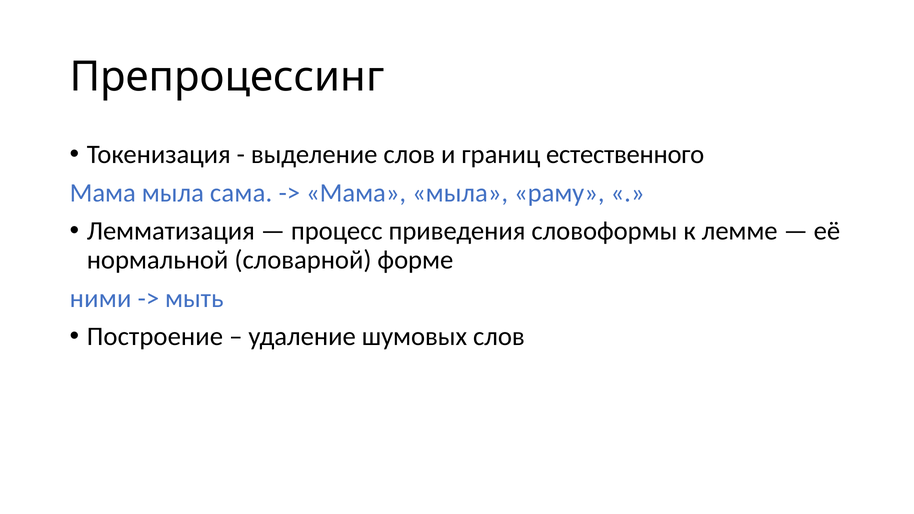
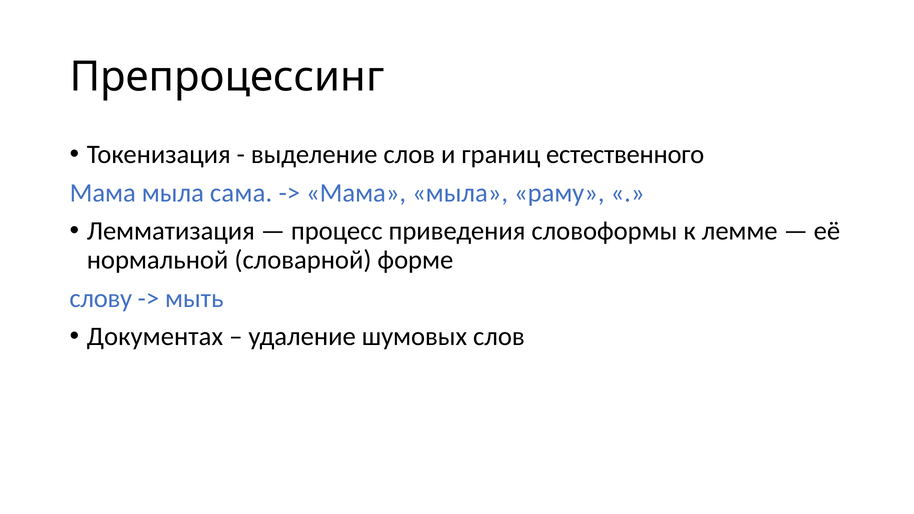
ними: ними -> слову
Построение: Построение -> Документах
